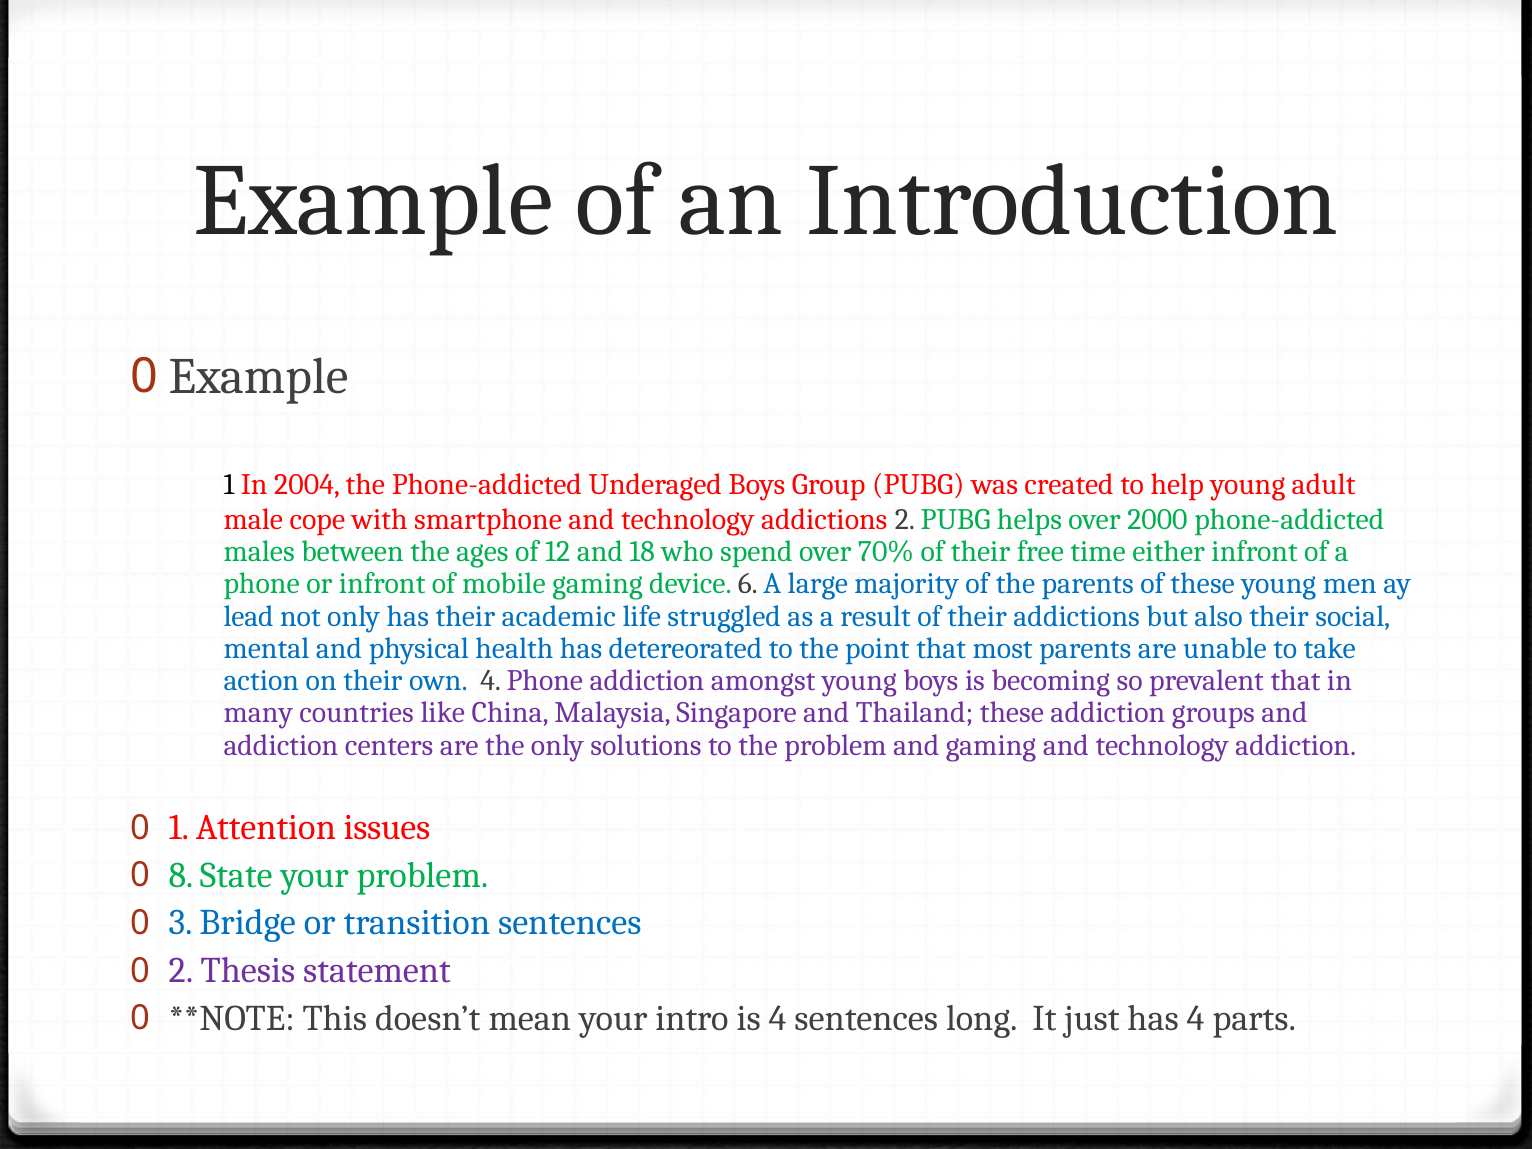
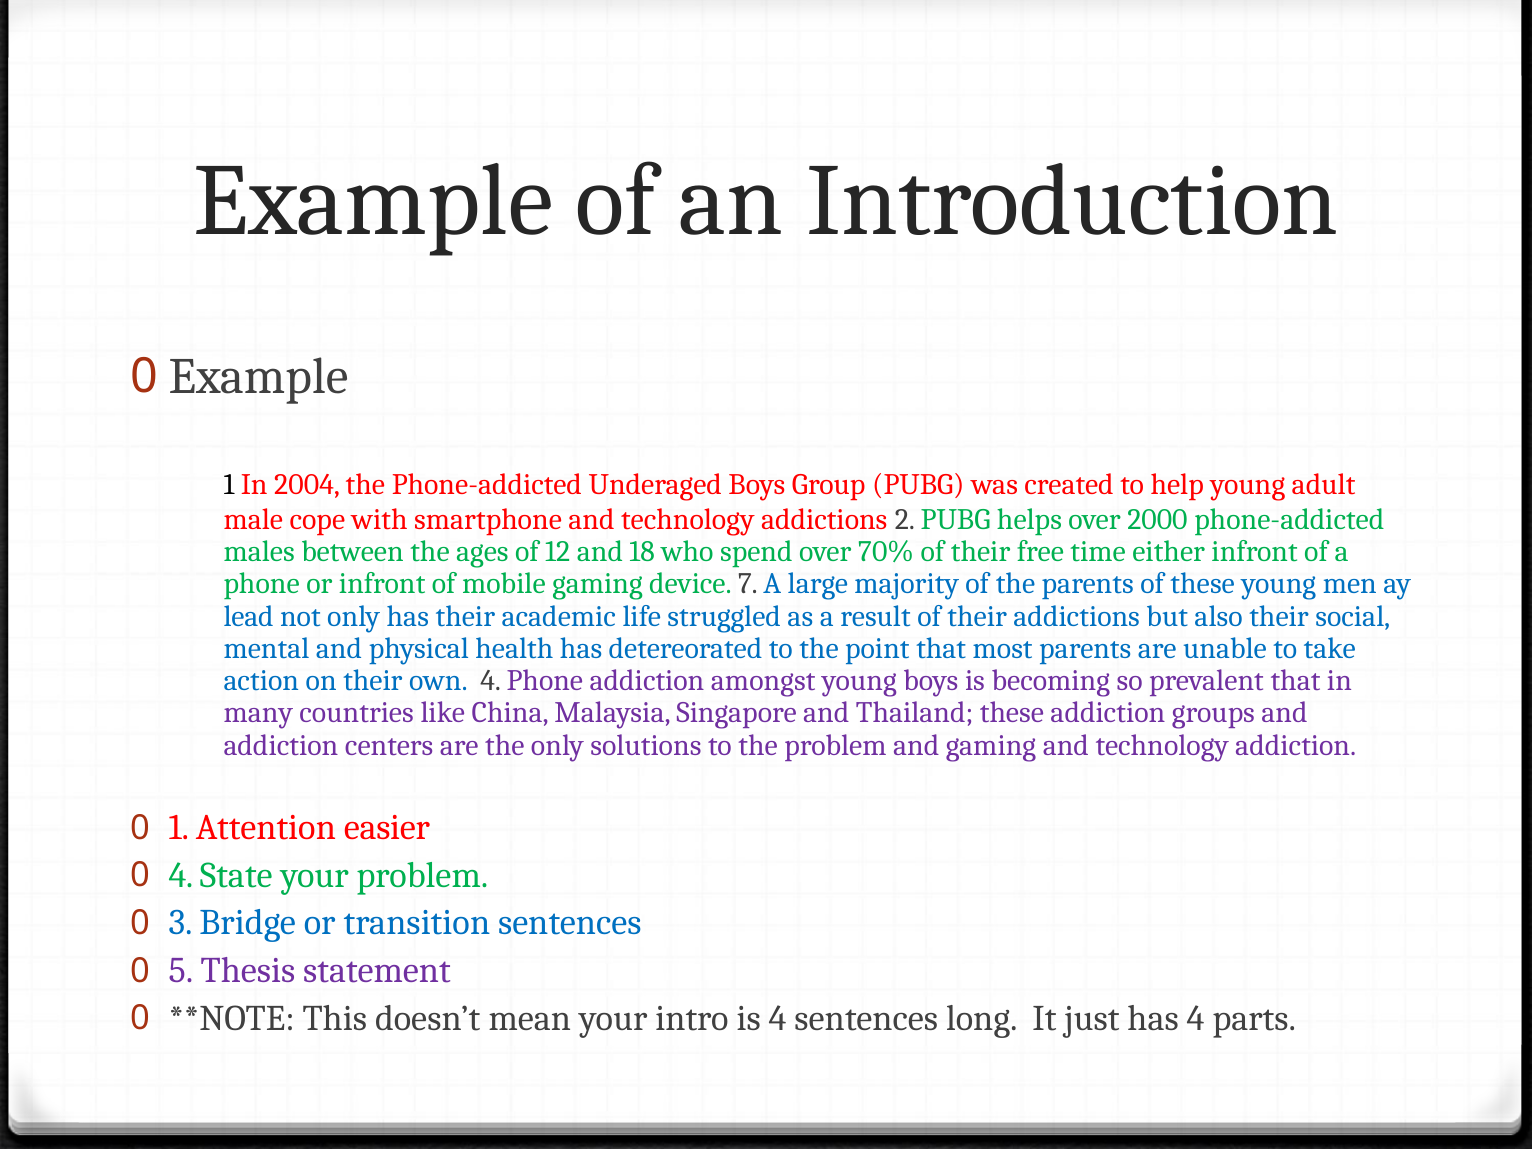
6: 6 -> 7
issues: issues -> easier
8 at (181, 875): 8 -> 4
2 at (181, 971): 2 -> 5
